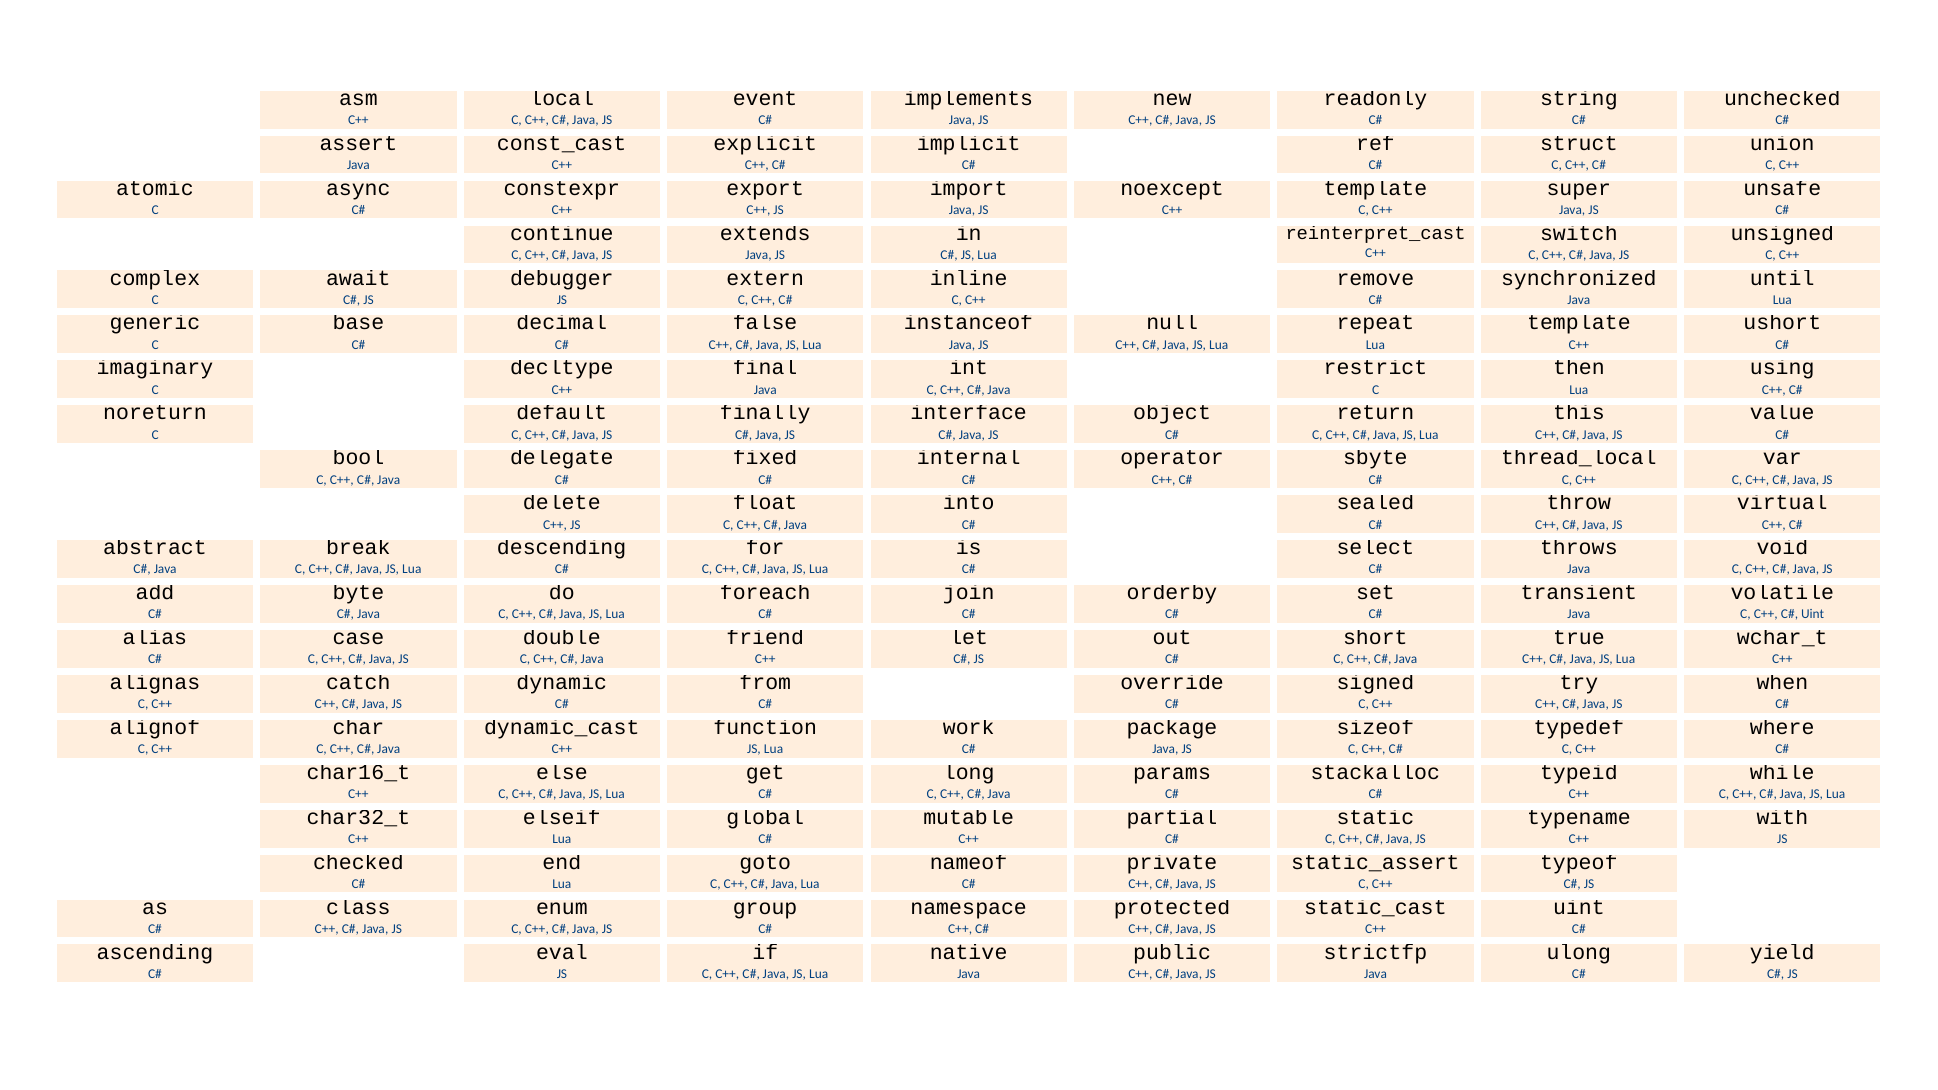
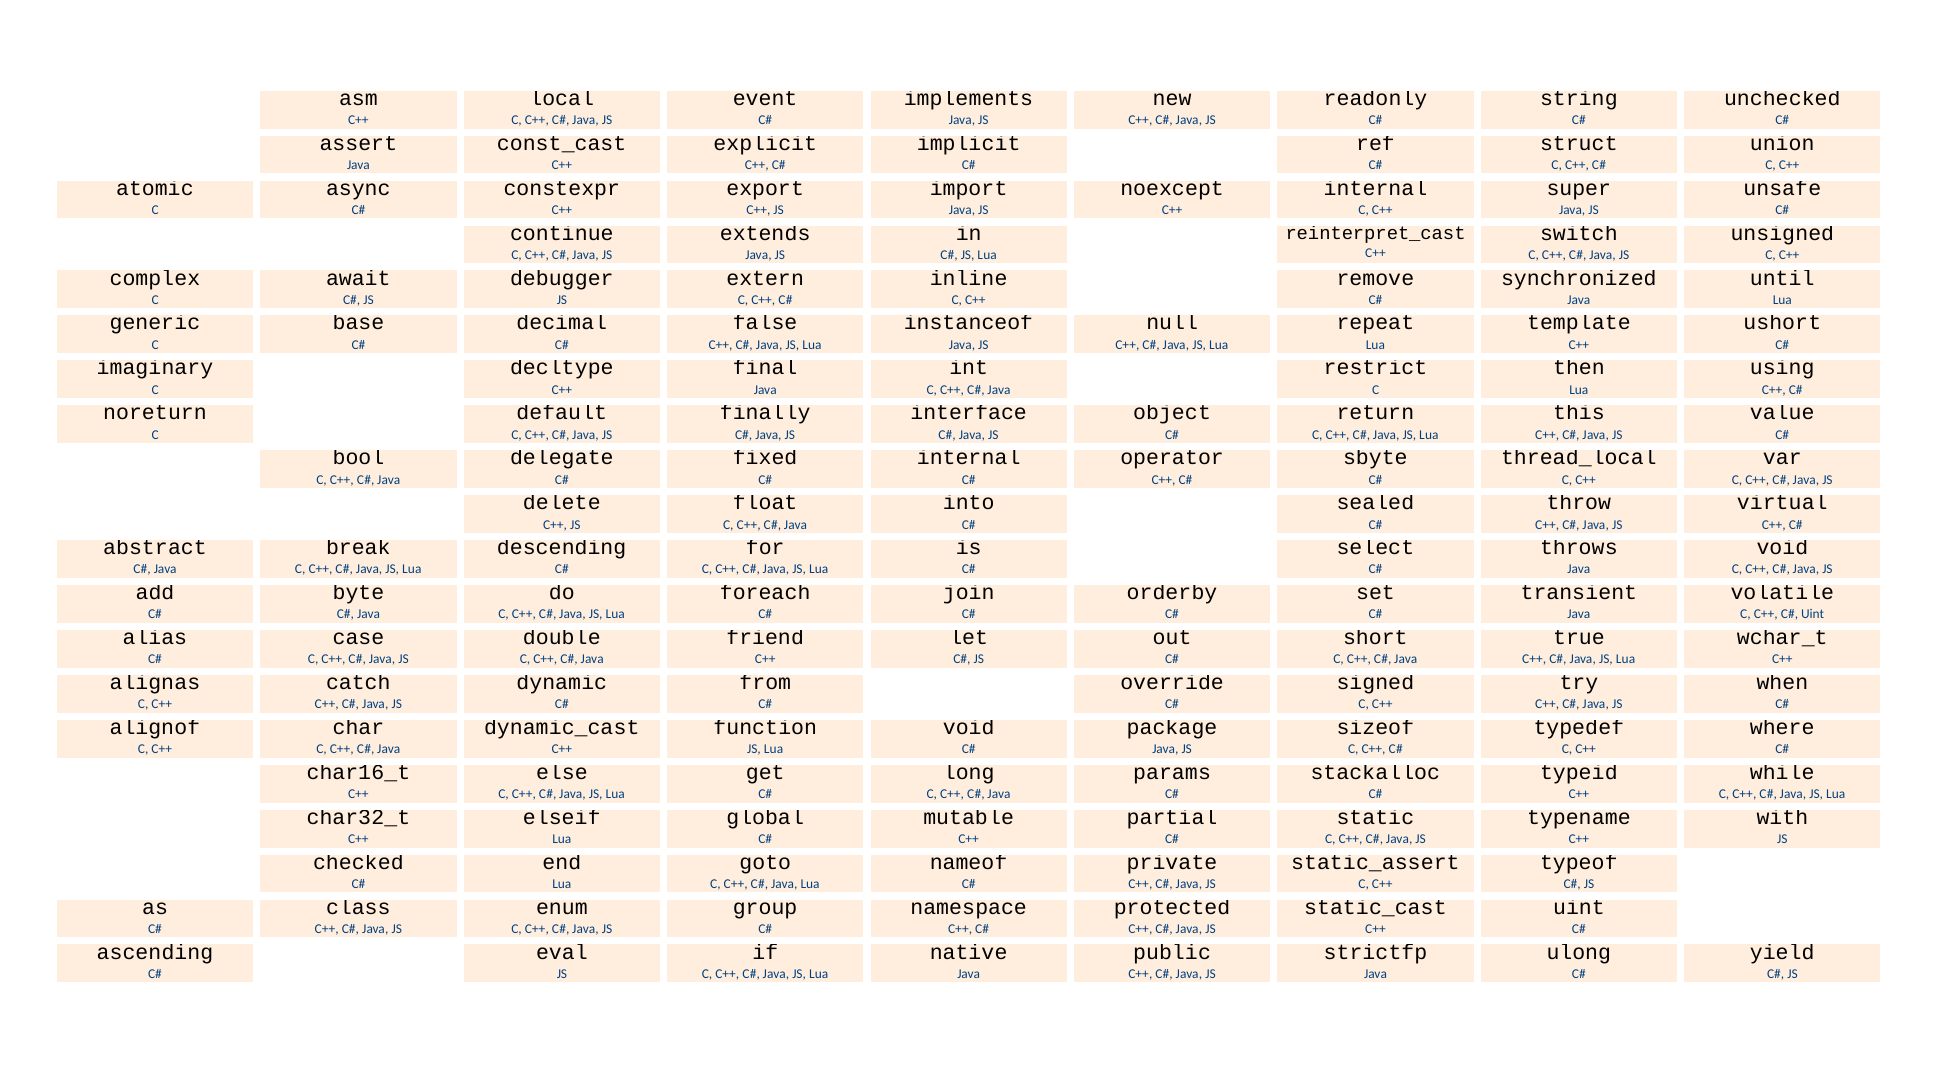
template at (1375, 188): template -> internal
work at (969, 727): work -> void
